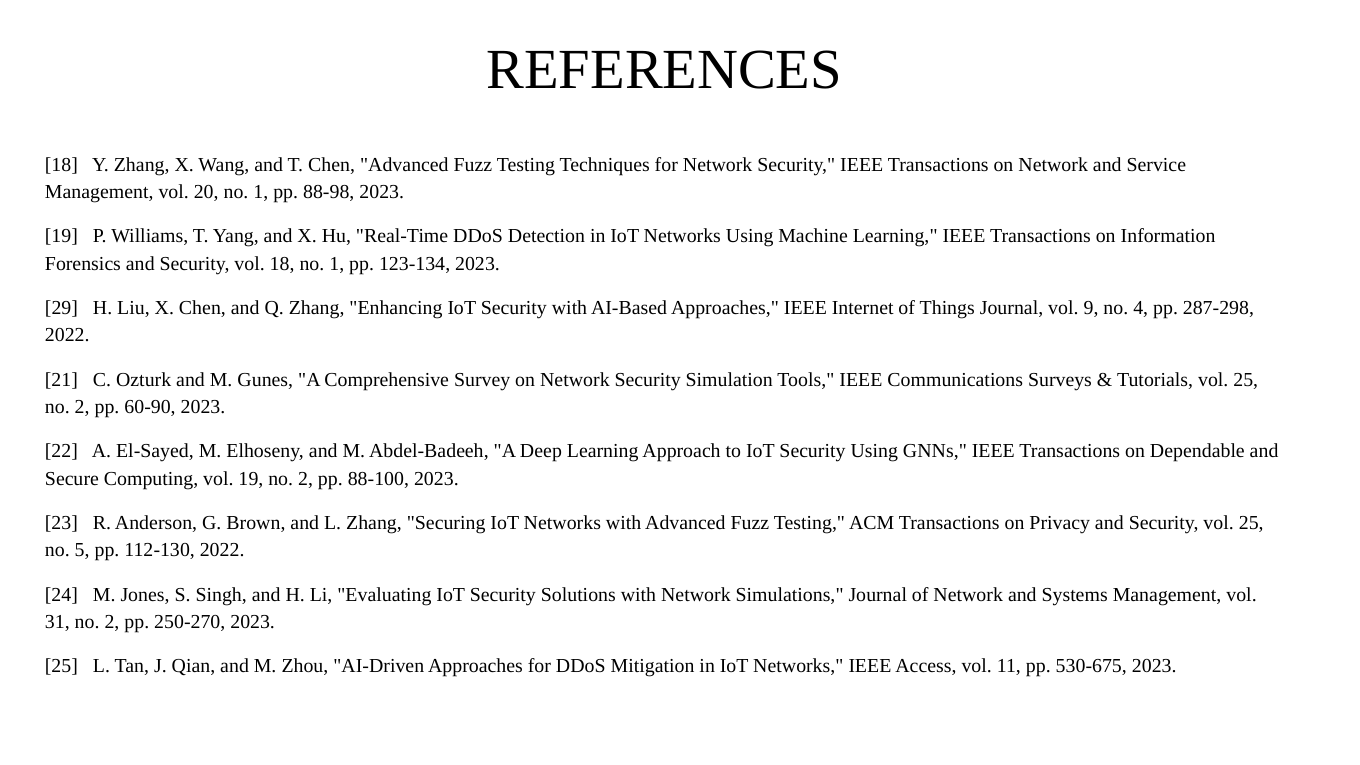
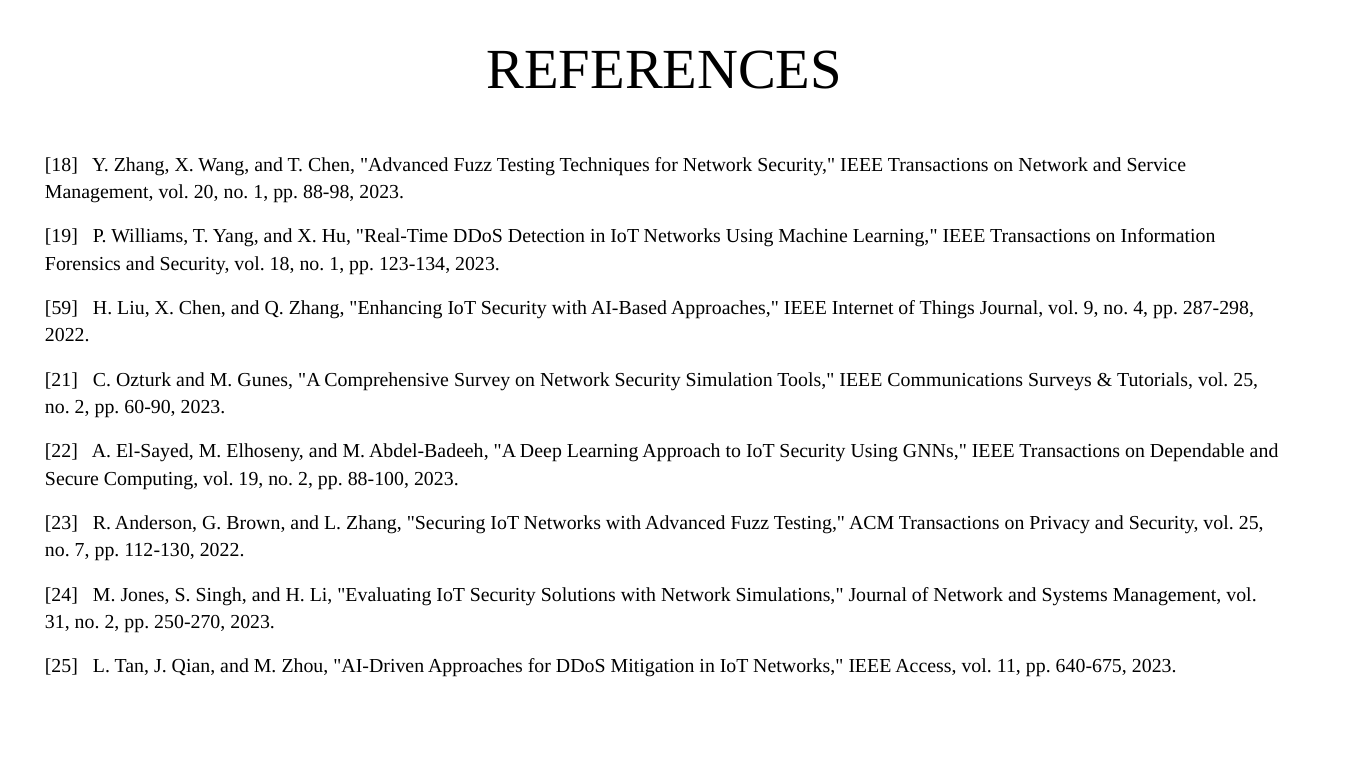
29: 29 -> 59
5: 5 -> 7
530-675: 530-675 -> 640-675
